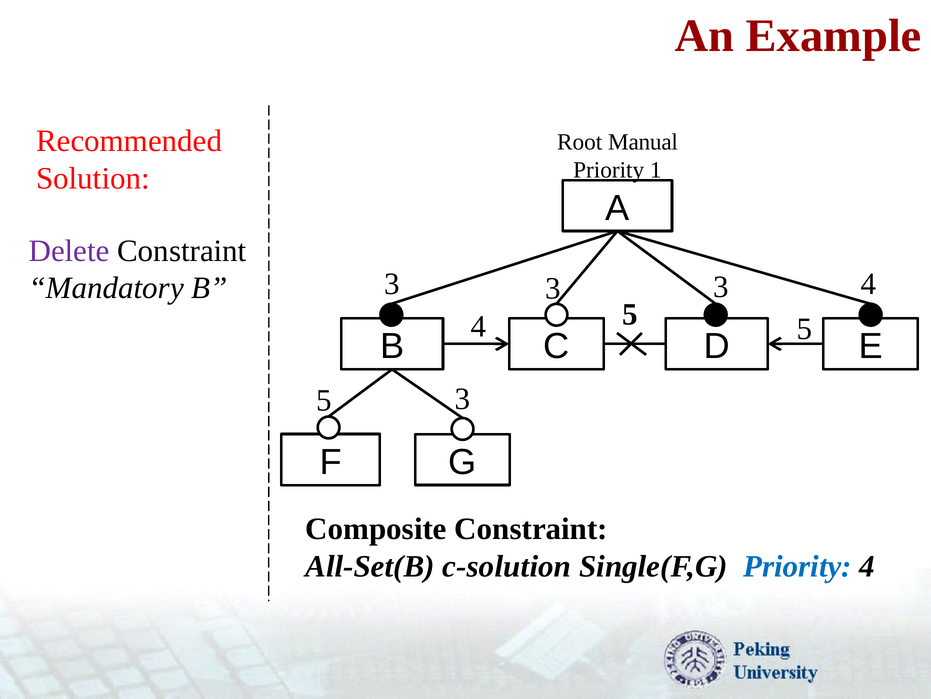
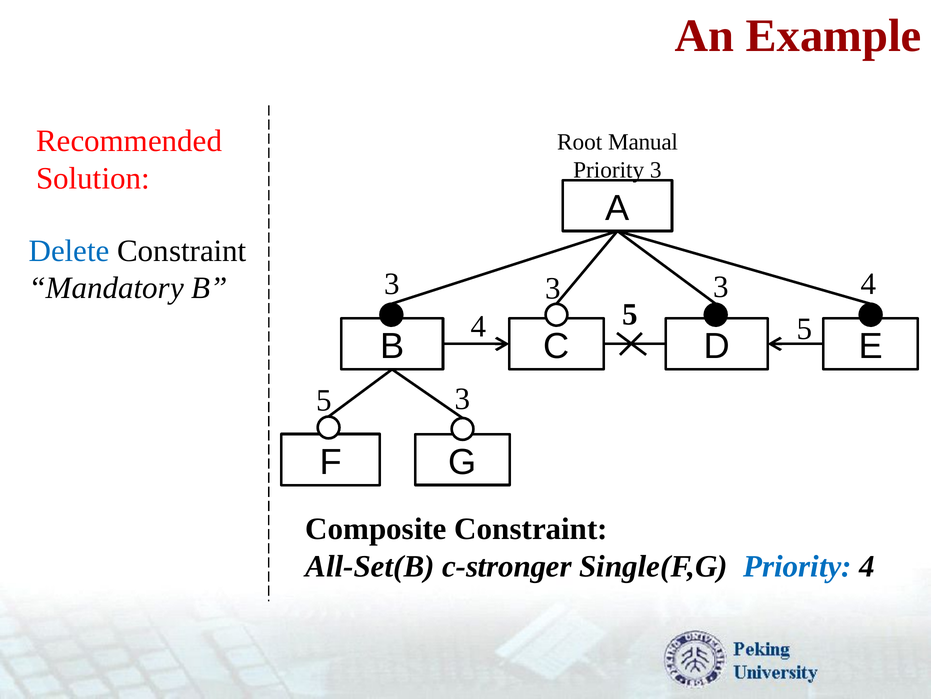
Priority 1: 1 -> 3
Delete colour: purple -> blue
c-solution: c-solution -> c-stronger
